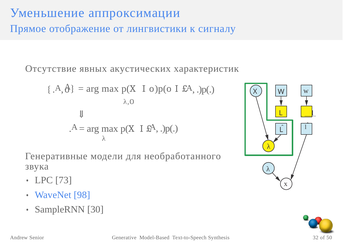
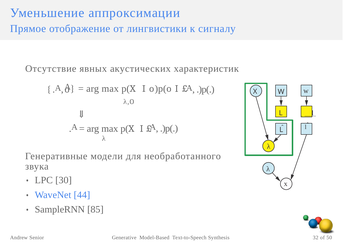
73: 73 -> 30
98: 98 -> 44
30: 30 -> 85
